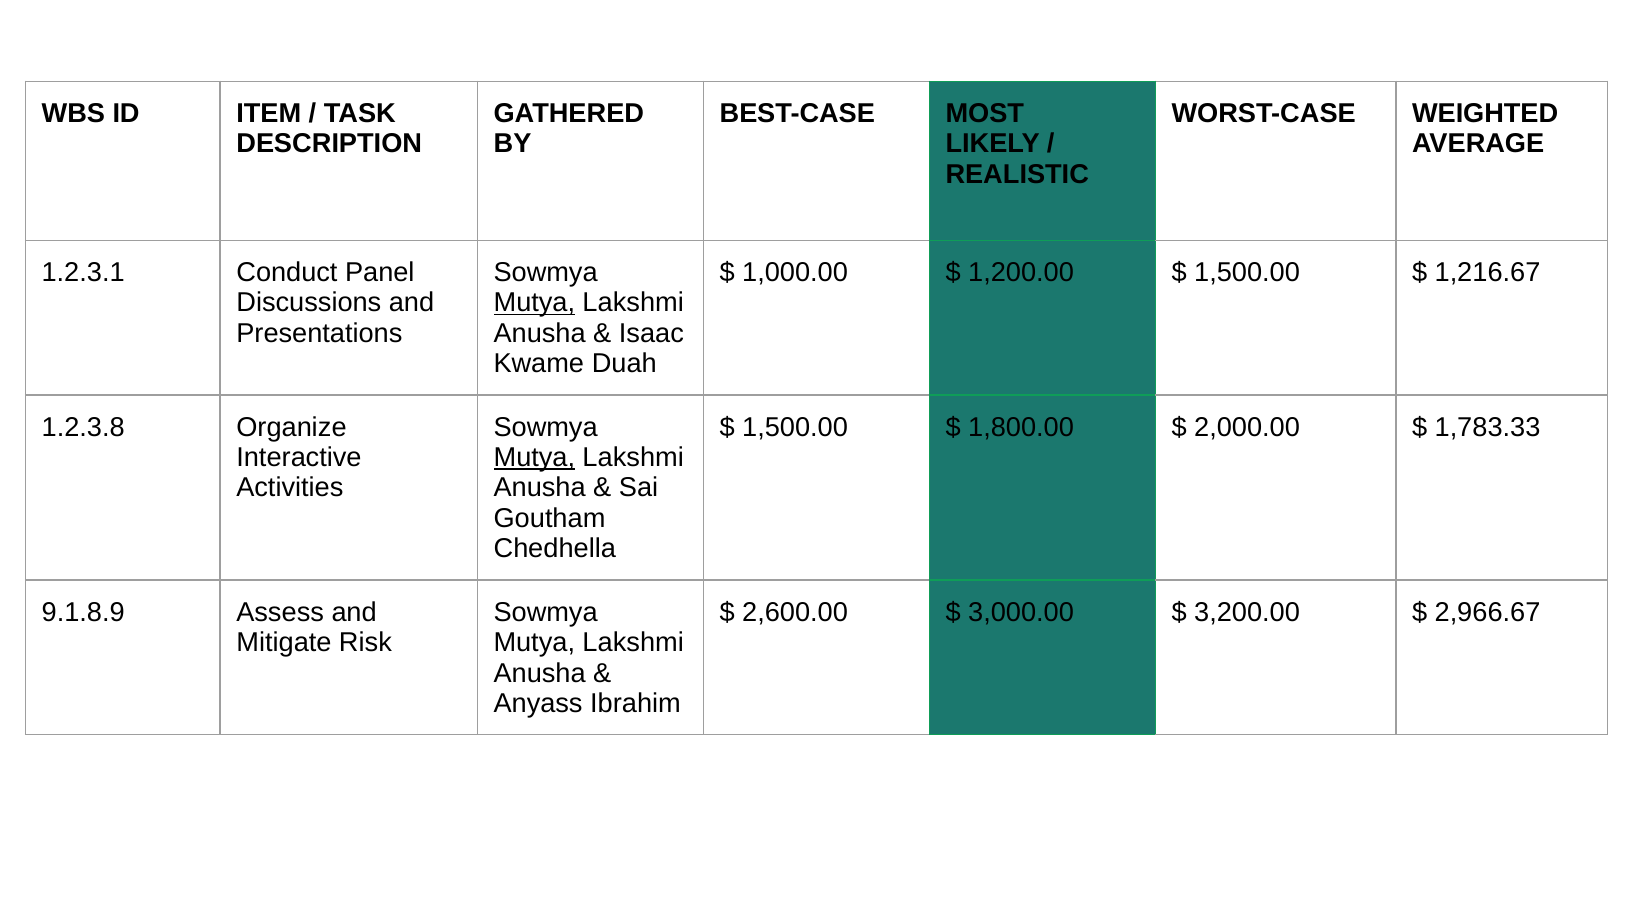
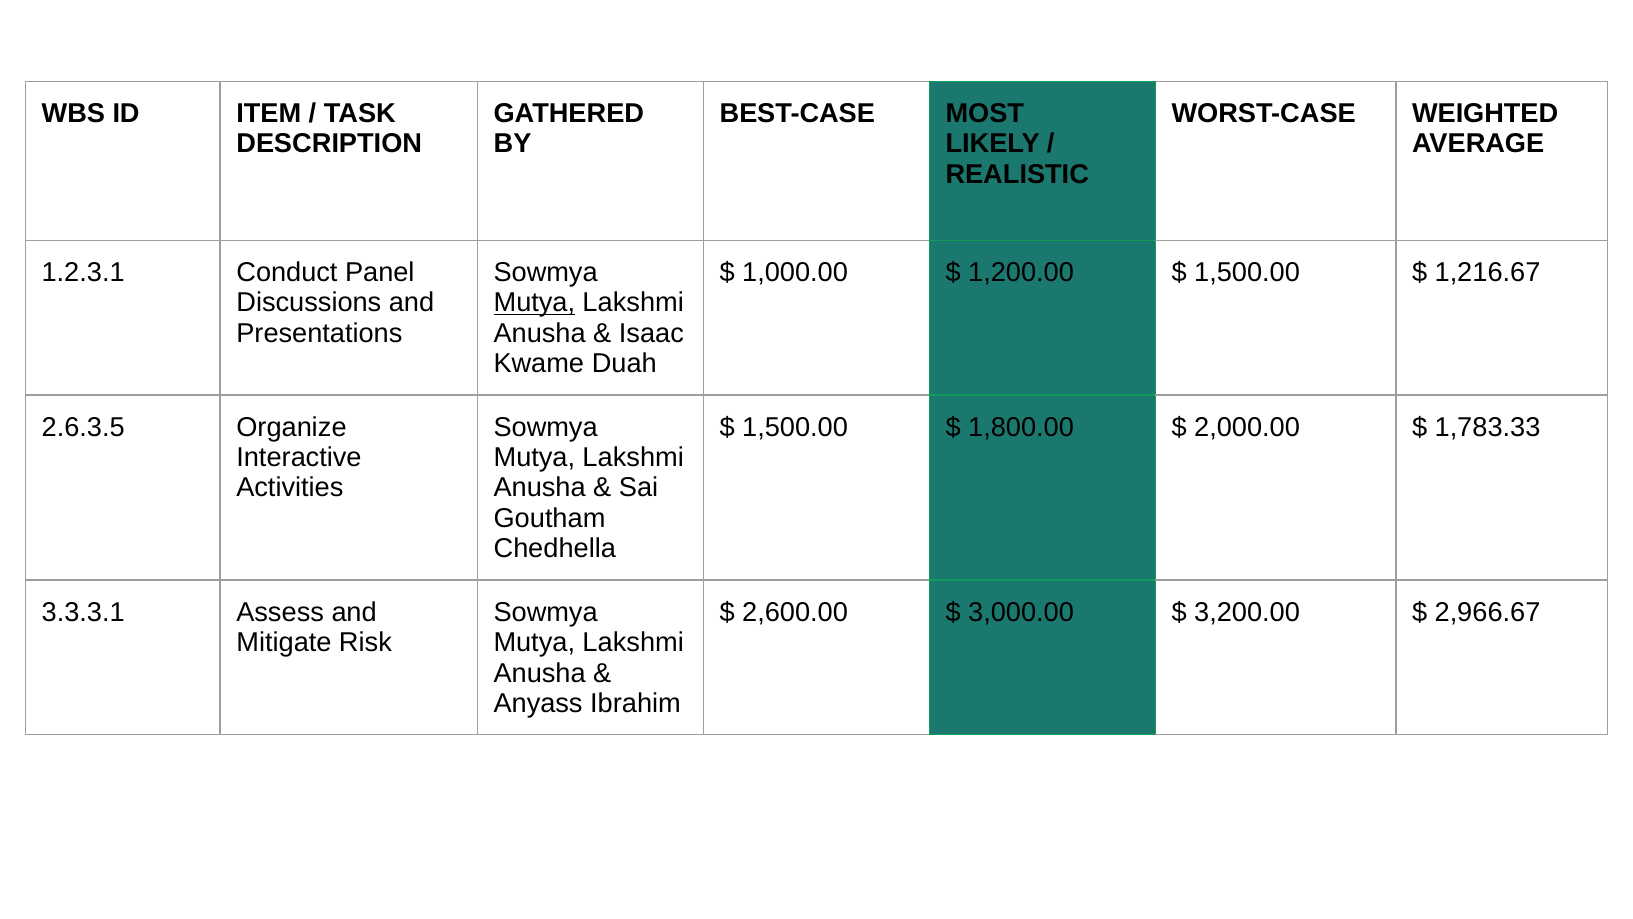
1.2.3.8: 1.2.3.8 -> 2.6.3.5
Mutya at (534, 457) underline: present -> none
9.1.8.9: 9.1.8.9 -> 3.3.3.1
